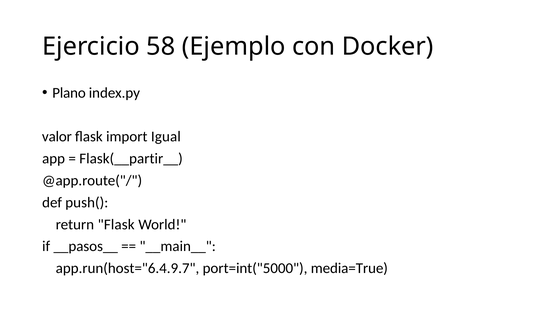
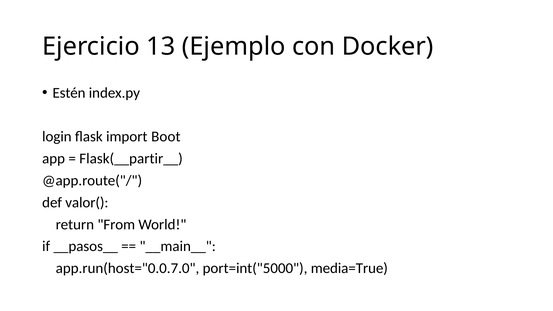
58: 58 -> 13
Plano: Plano -> Estén
valor: valor -> login
Igual: Igual -> Boot
push(: push( -> valor(
return Flask: Flask -> From
app.run(host="6.4.9.7: app.run(host="6.4.9.7 -> app.run(host="0.0.7.0
